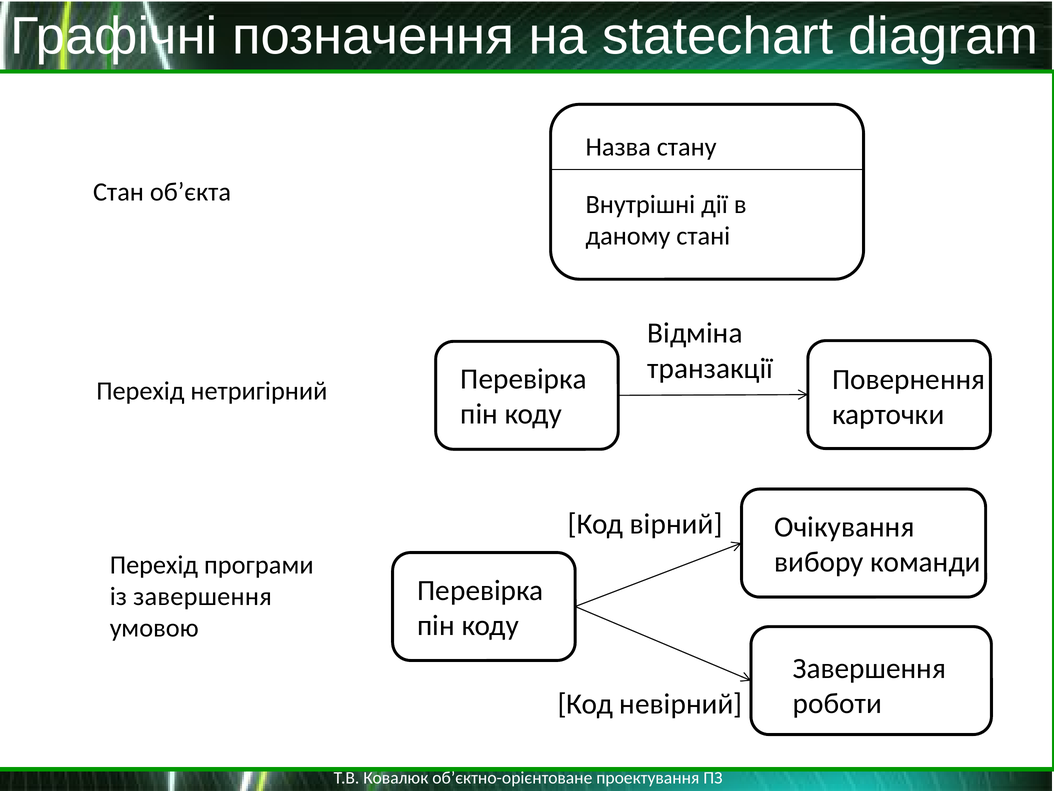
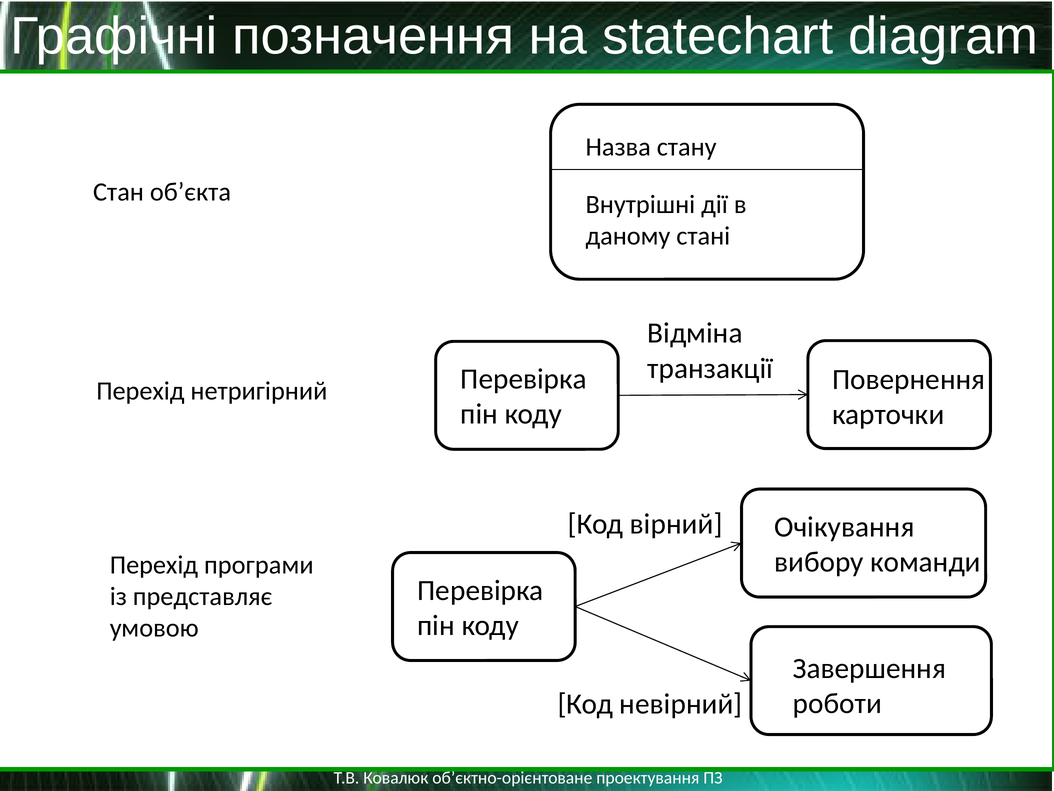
із завершення: завершення -> представляє
